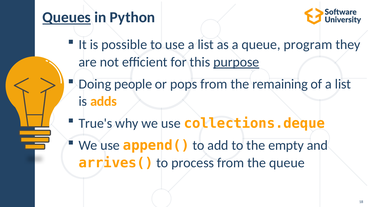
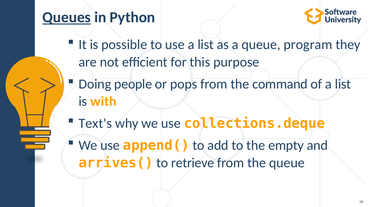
purpose underline: present -> none
remaining: remaining -> command
adds: adds -> with
True's: True's -> Text's
process: process -> retrieve
